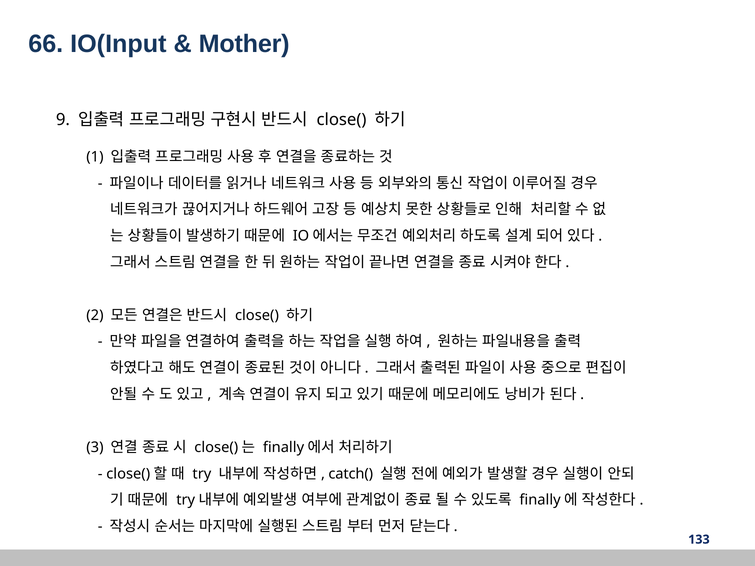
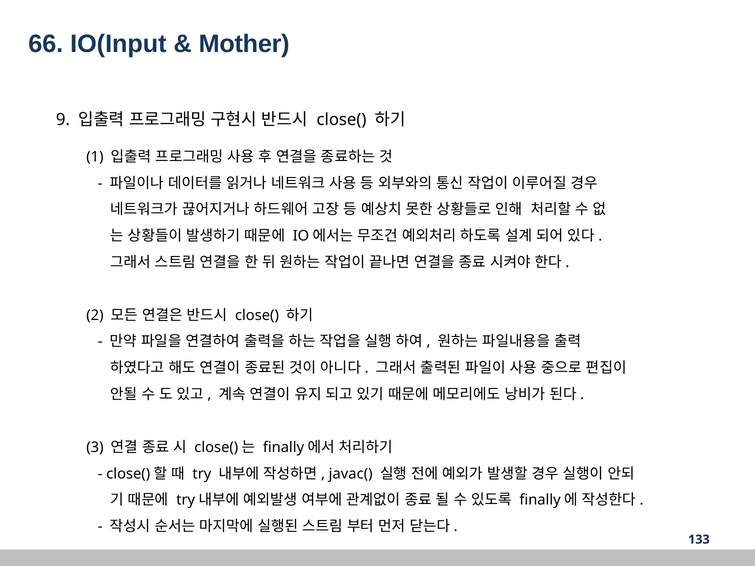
catch(: catch( -> javac(
